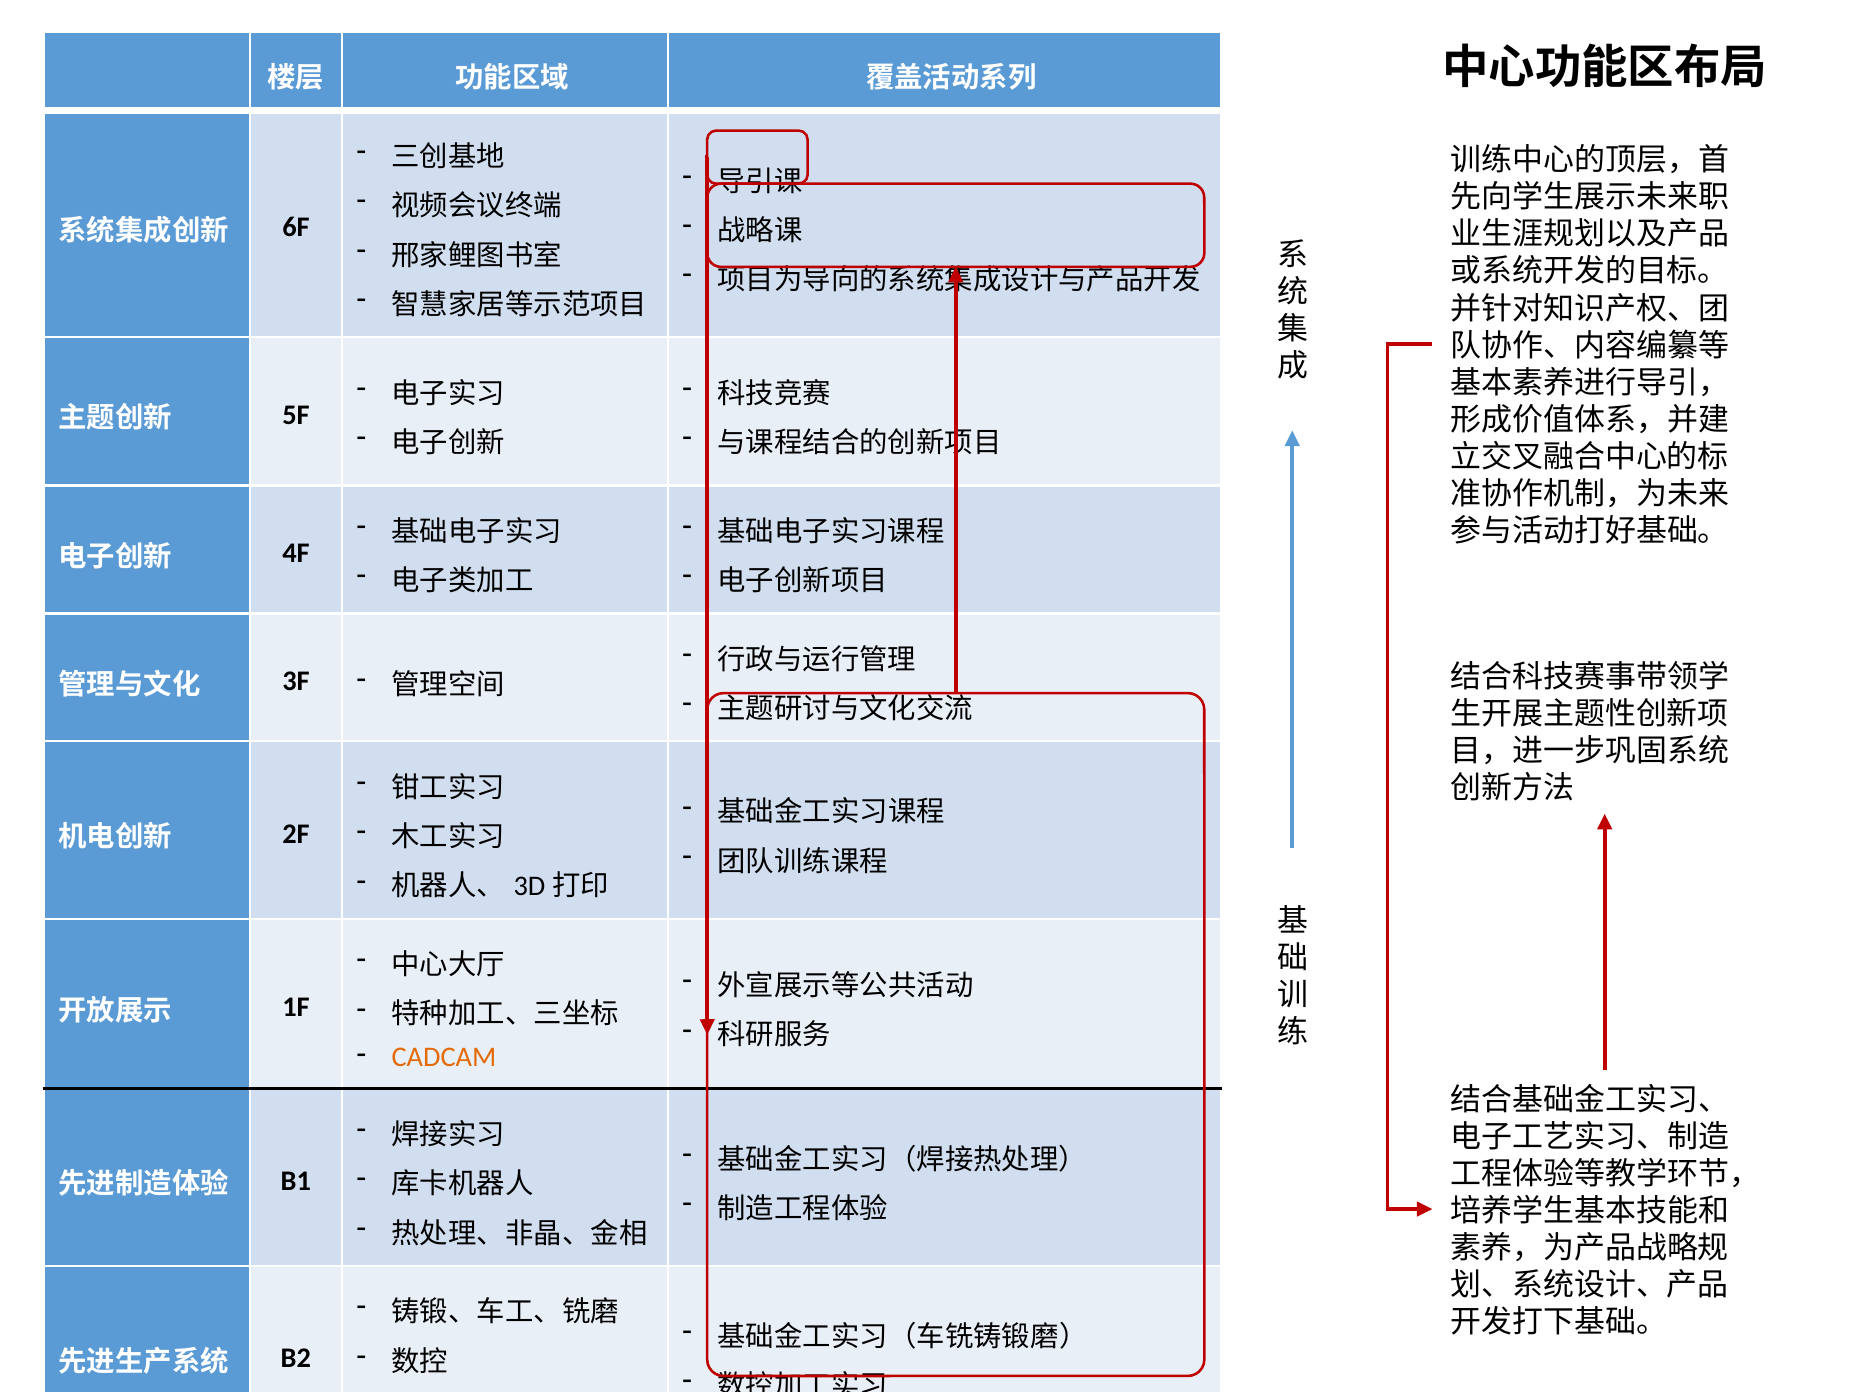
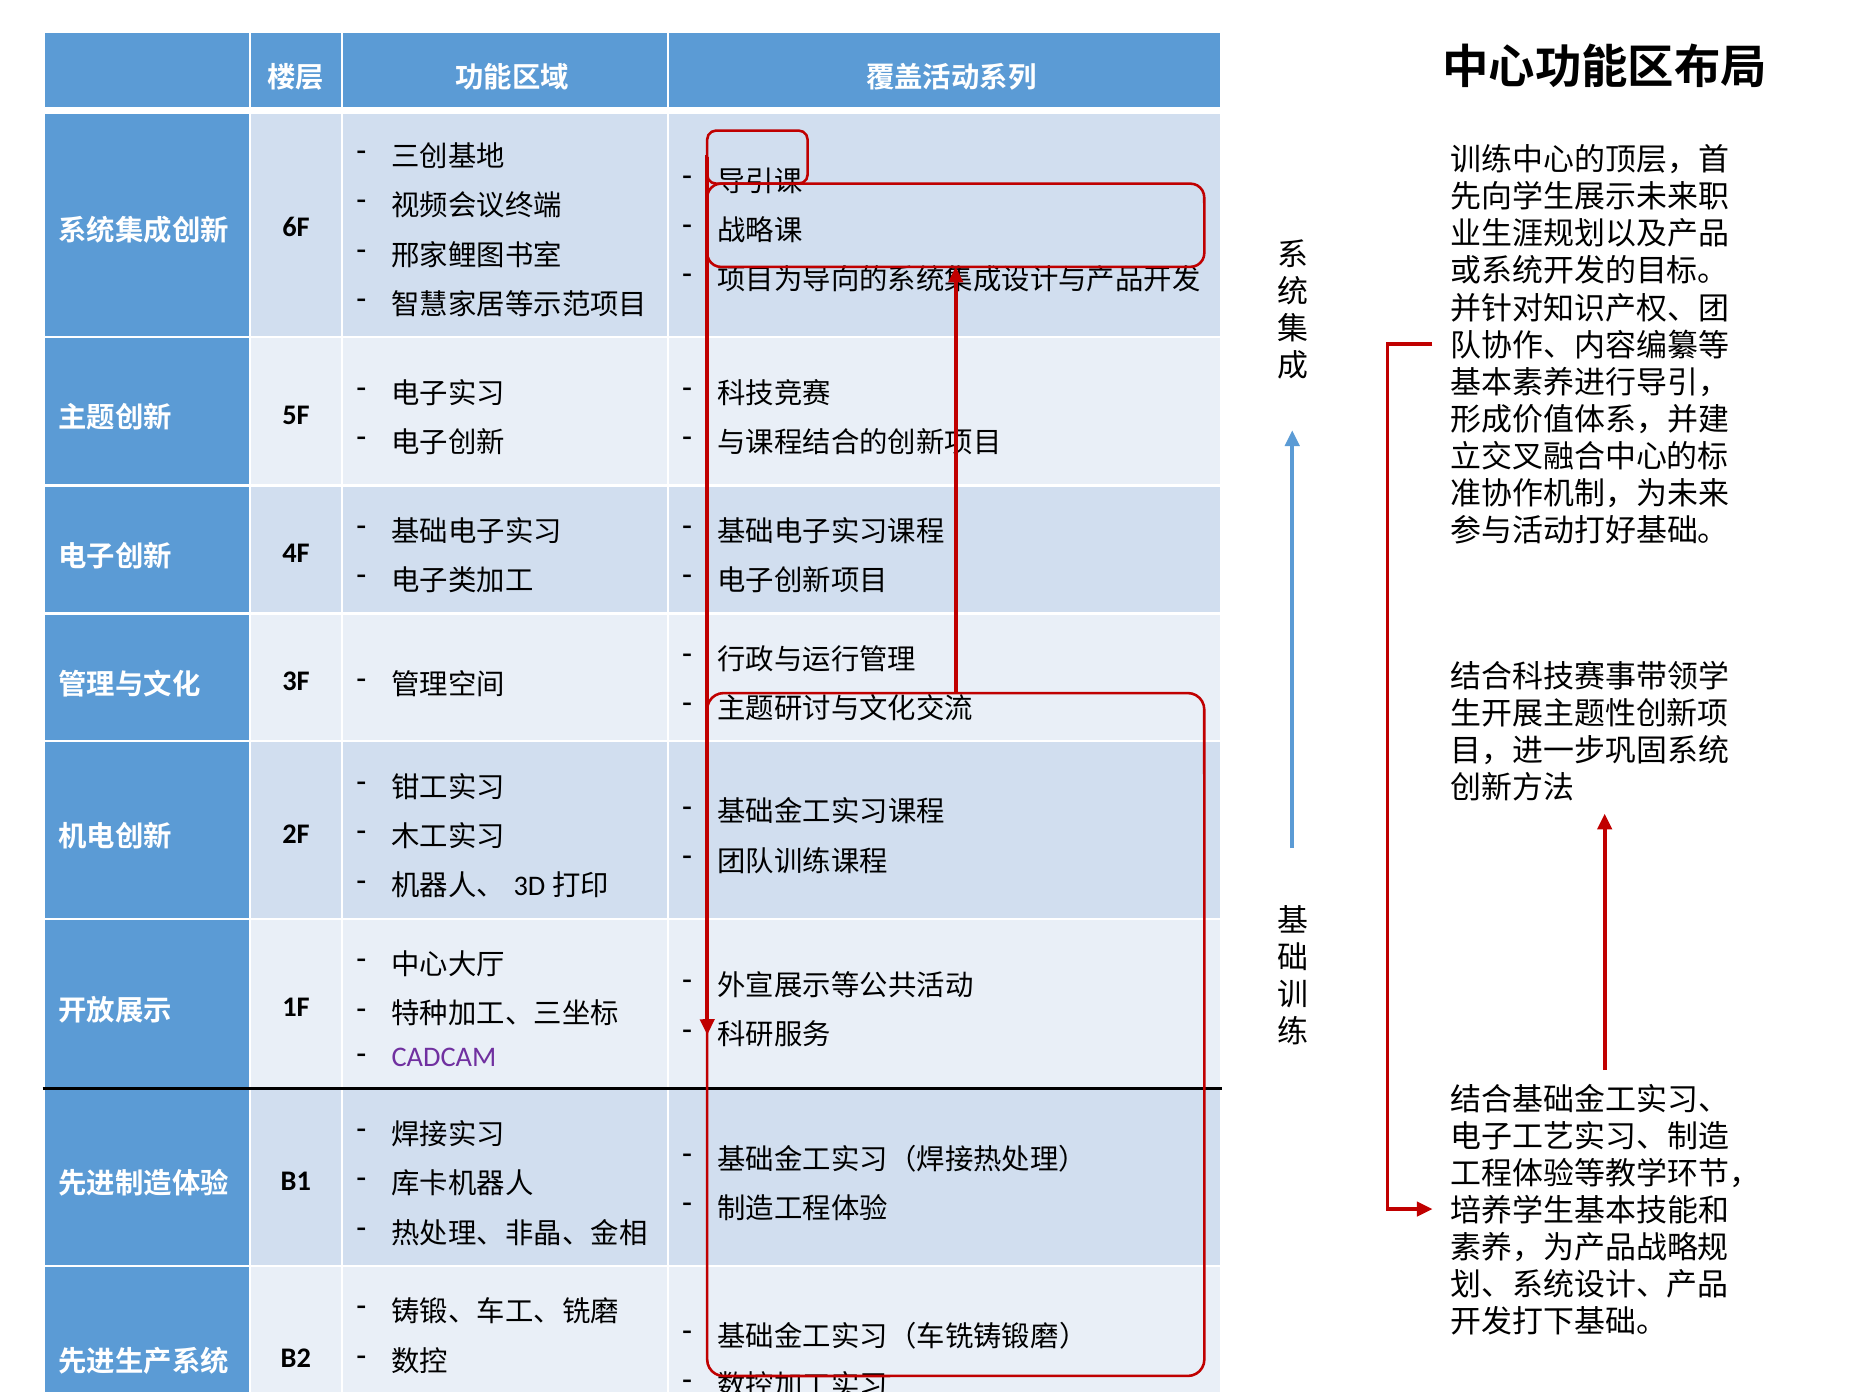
CADCAM colour: orange -> purple
